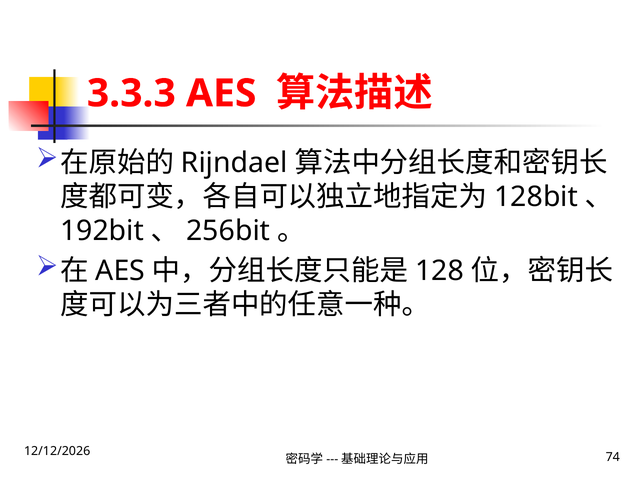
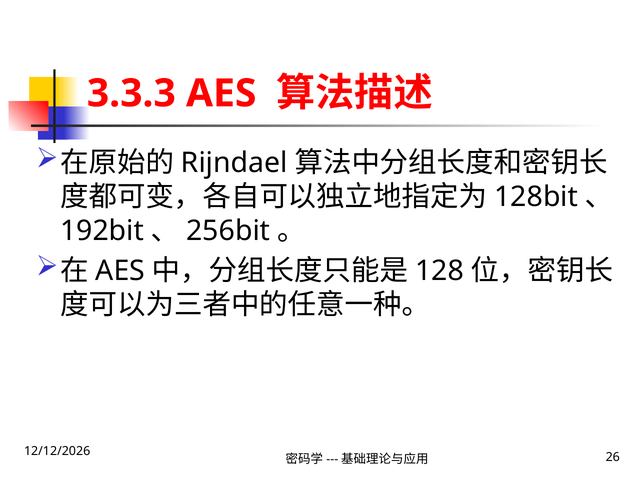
74: 74 -> 26
